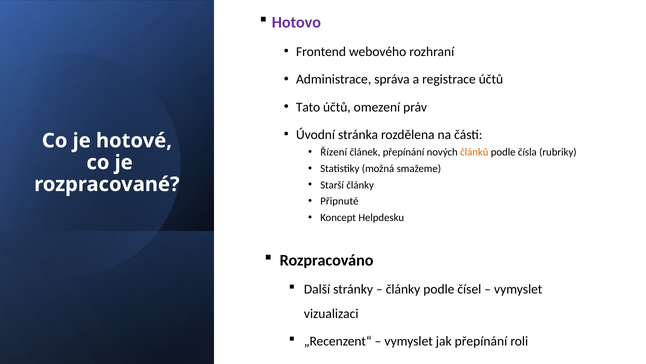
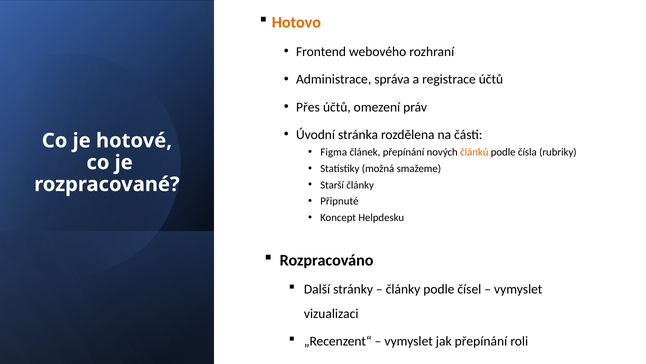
Hotovo colour: purple -> orange
Tato: Tato -> Přes
Řízení: Řízení -> Figma
